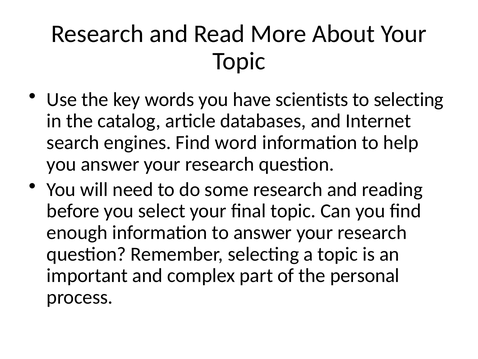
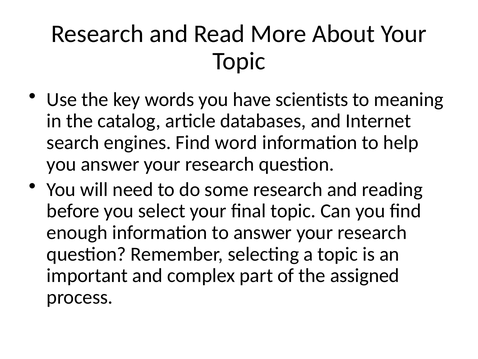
to selecting: selecting -> meaning
personal: personal -> assigned
